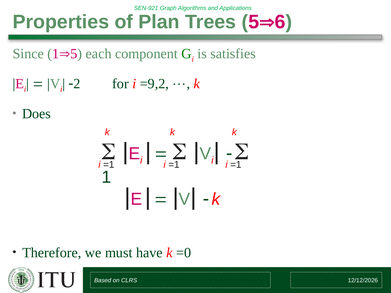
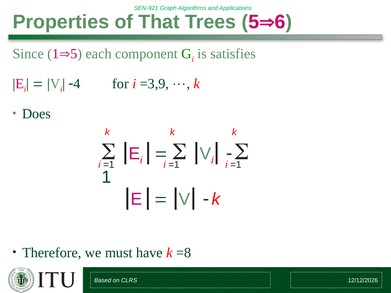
Plan: Plan -> That
2: 2 -> 4
=9,2: =9,2 -> =3,9
=0: =0 -> =8
